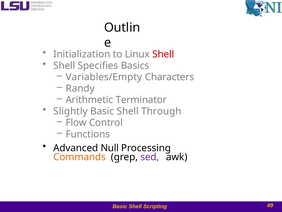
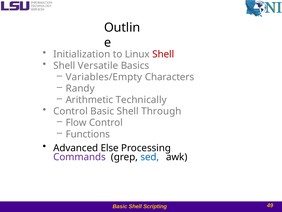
Specifies: Specifies -> Versatile
Terminator: Terminator -> Technically
Slightly at (71, 111): Slightly -> Control
Null: Null -> Else
Commands colour: orange -> purple
sed colour: purple -> blue
